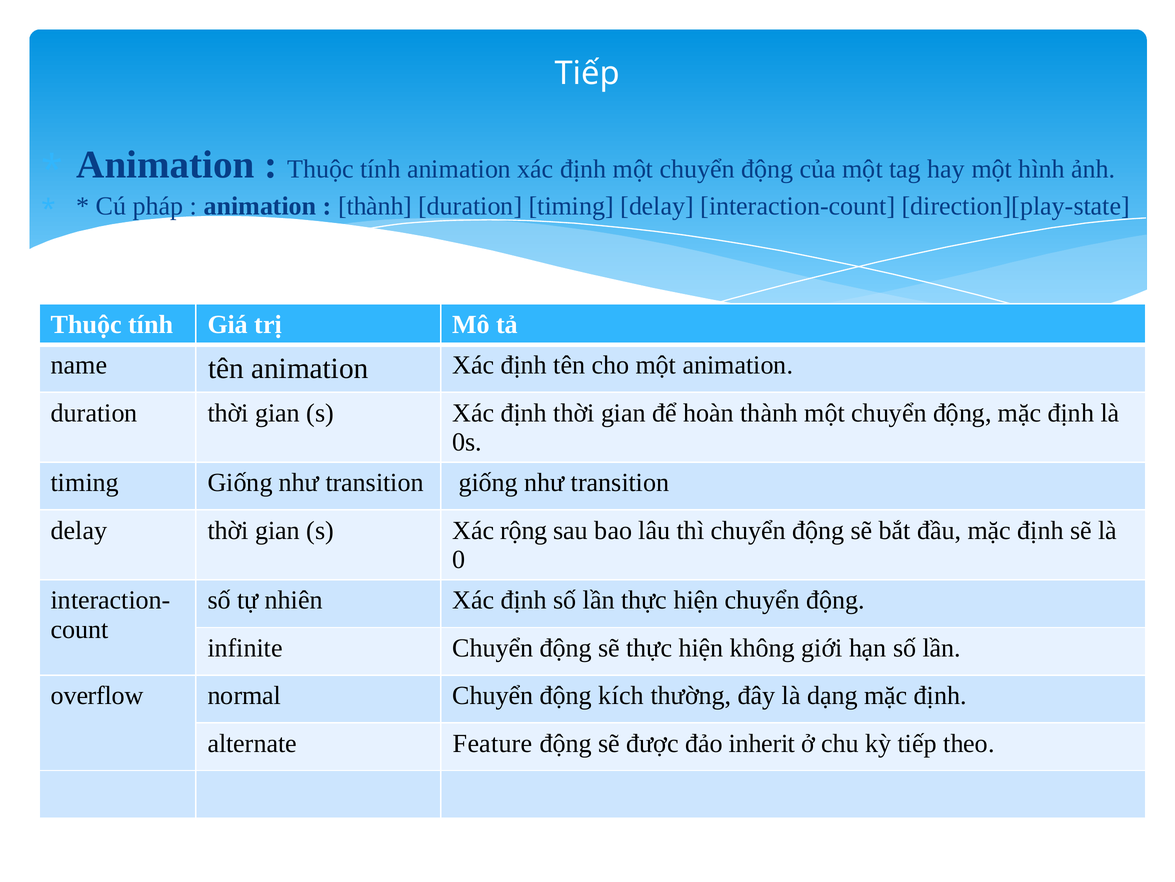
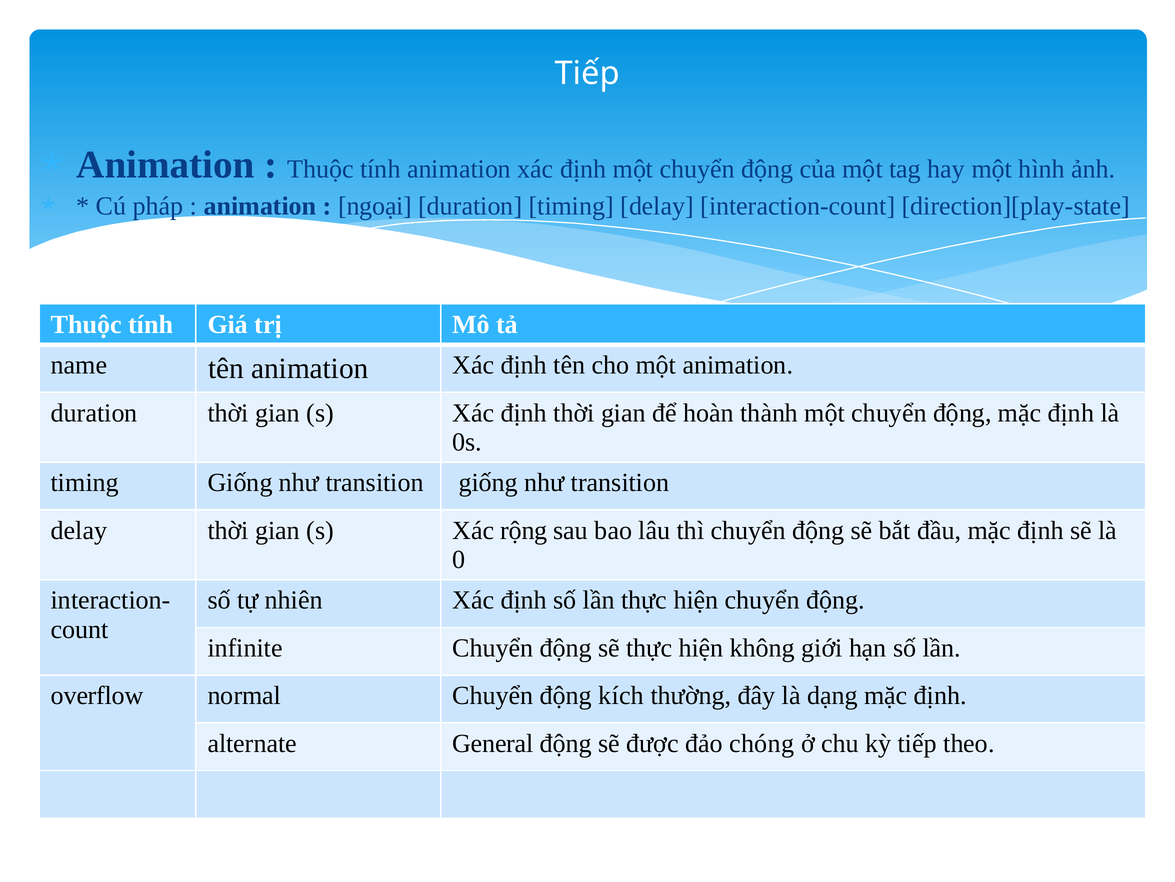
thành at (375, 206): thành -> ngoại
Feature: Feature -> General
inherit: inherit -> chóng
